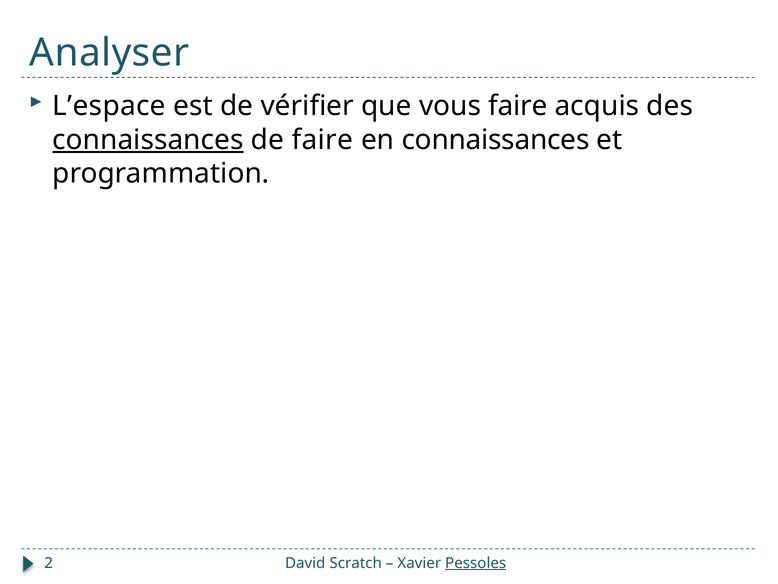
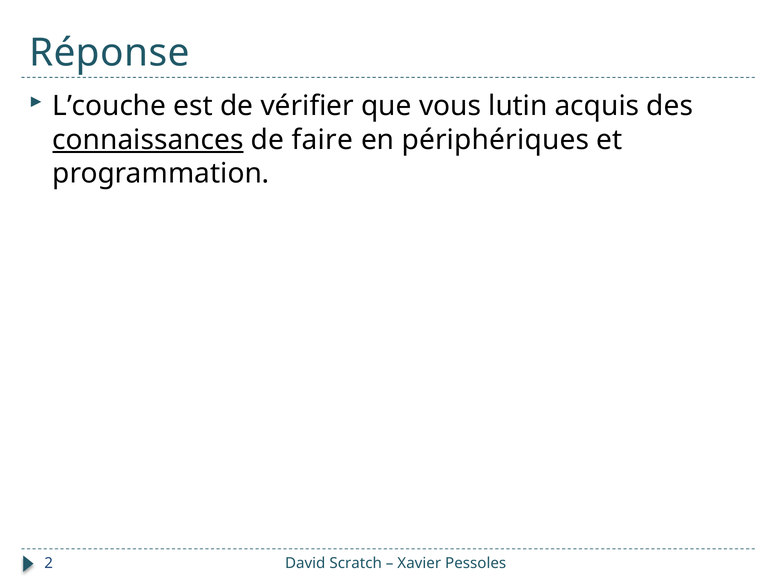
Analyser: Analyser -> Réponse
L’espace: L’espace -> L’couche
vous faire: faire -> lutin
en connaissances: connaissances -> périphériques
Pessoles underline: present -> none
